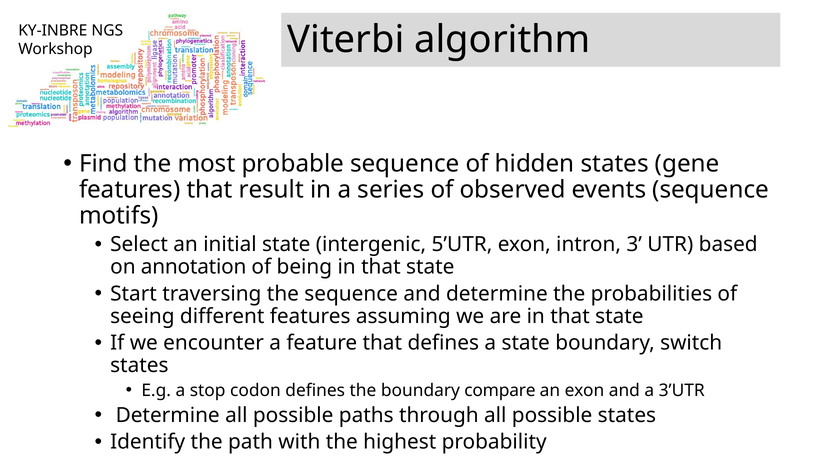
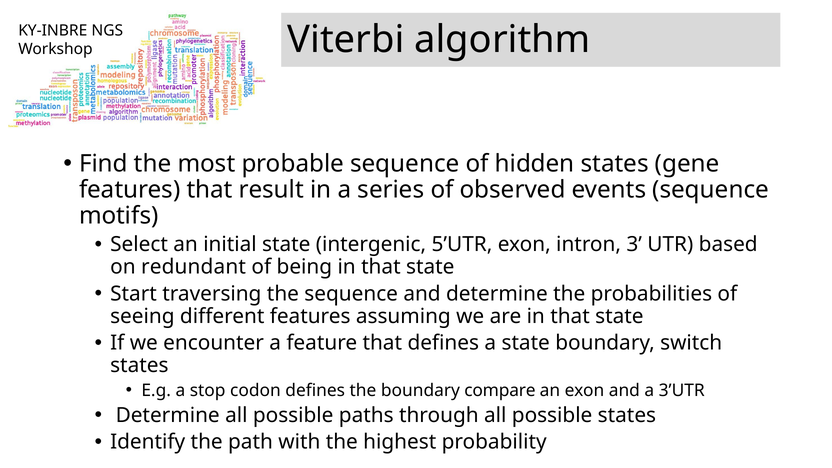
annotation: annotation -> redundant
